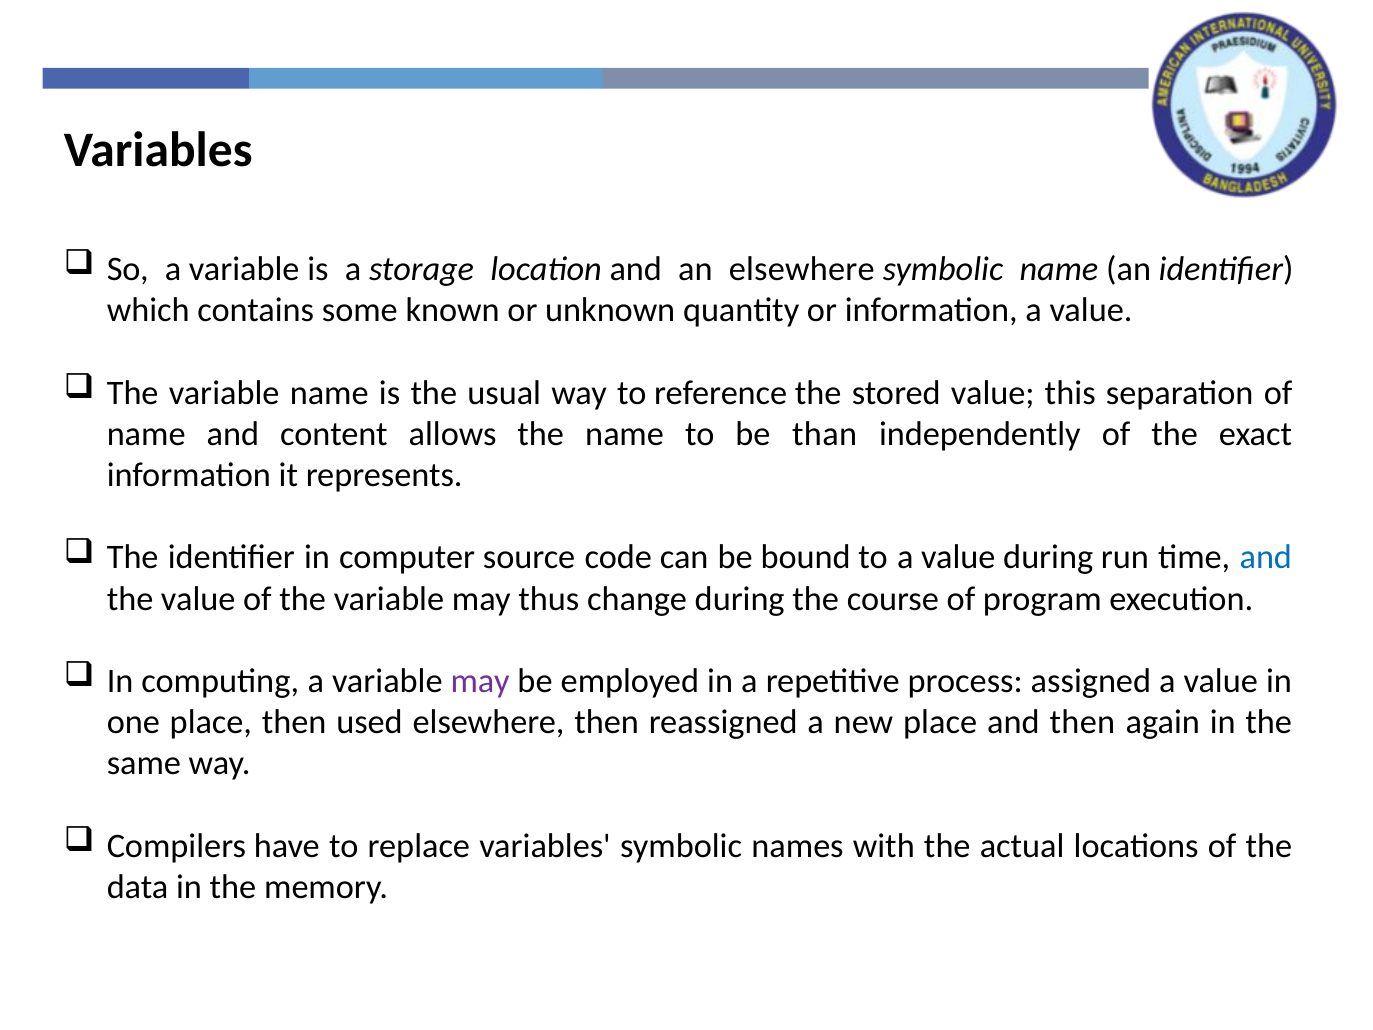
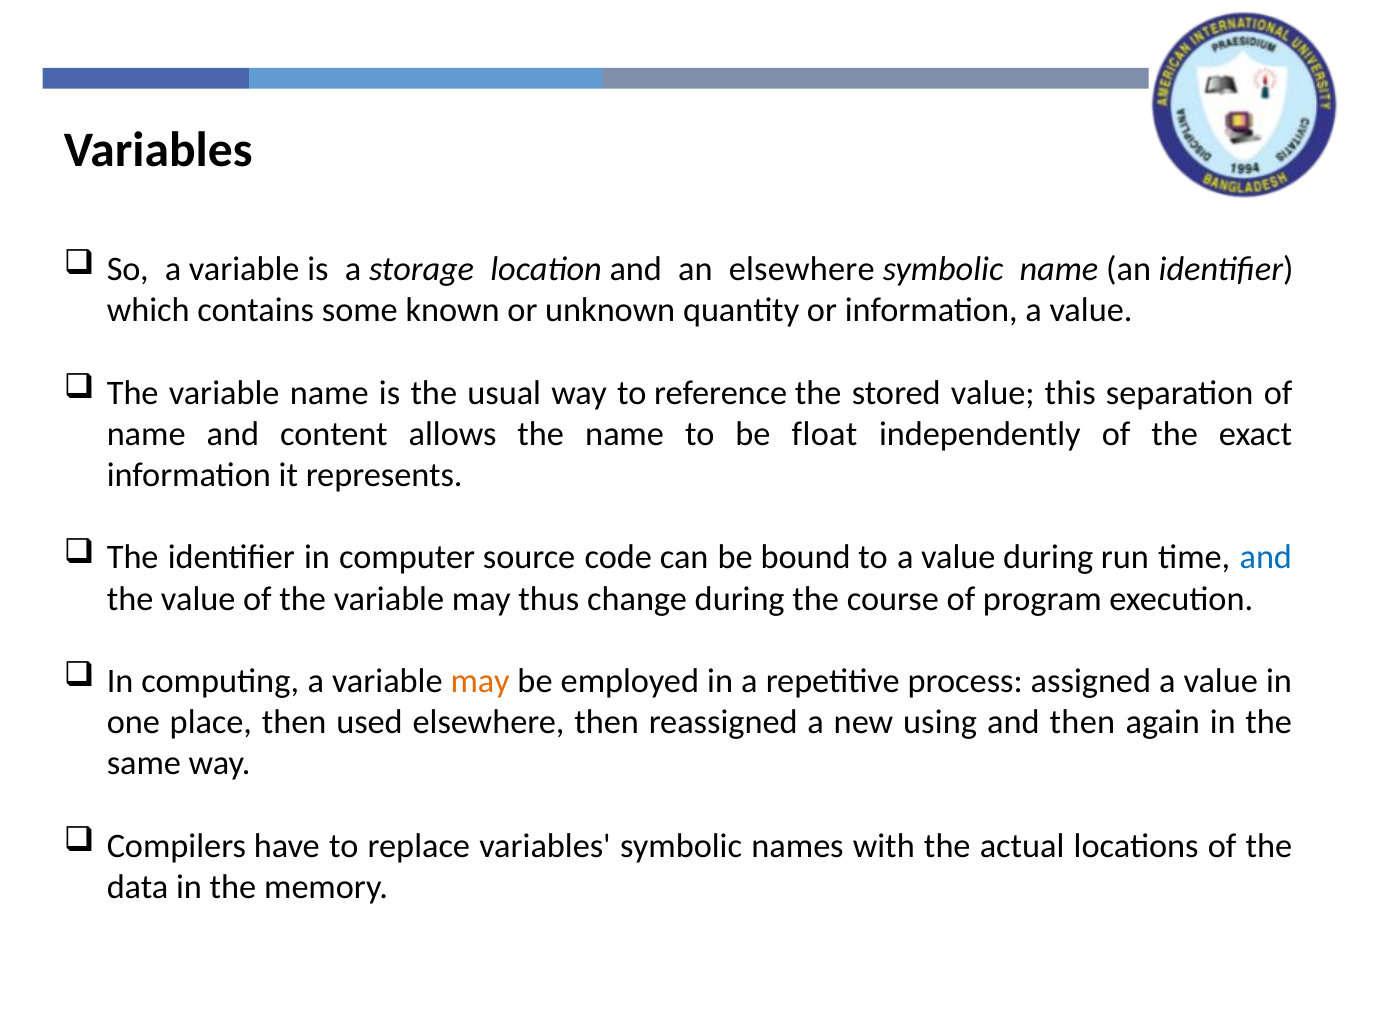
than: than -> float
may at (480, 681) colour: purple -> orange
new place: place -> using
